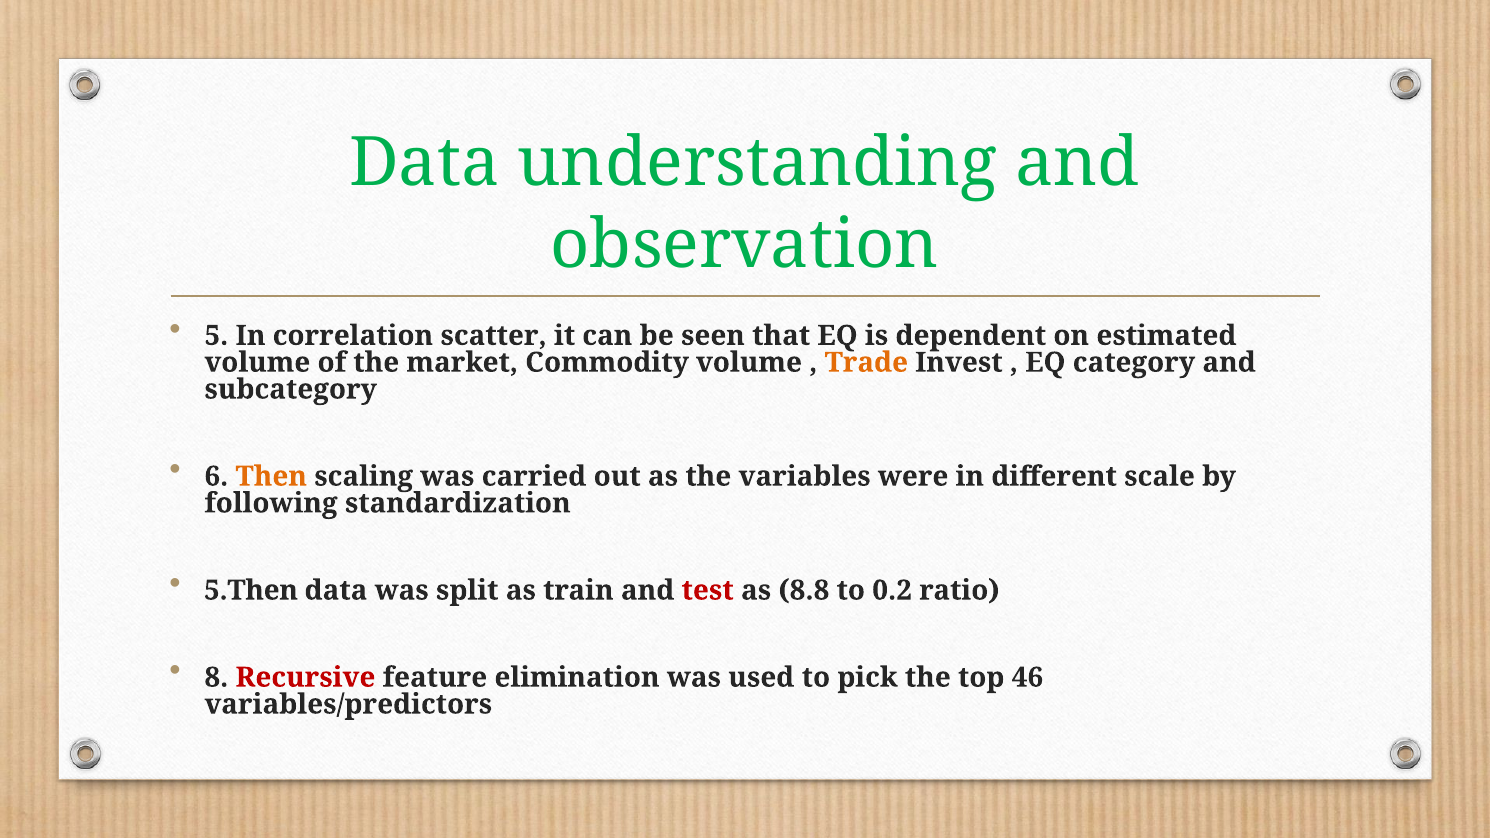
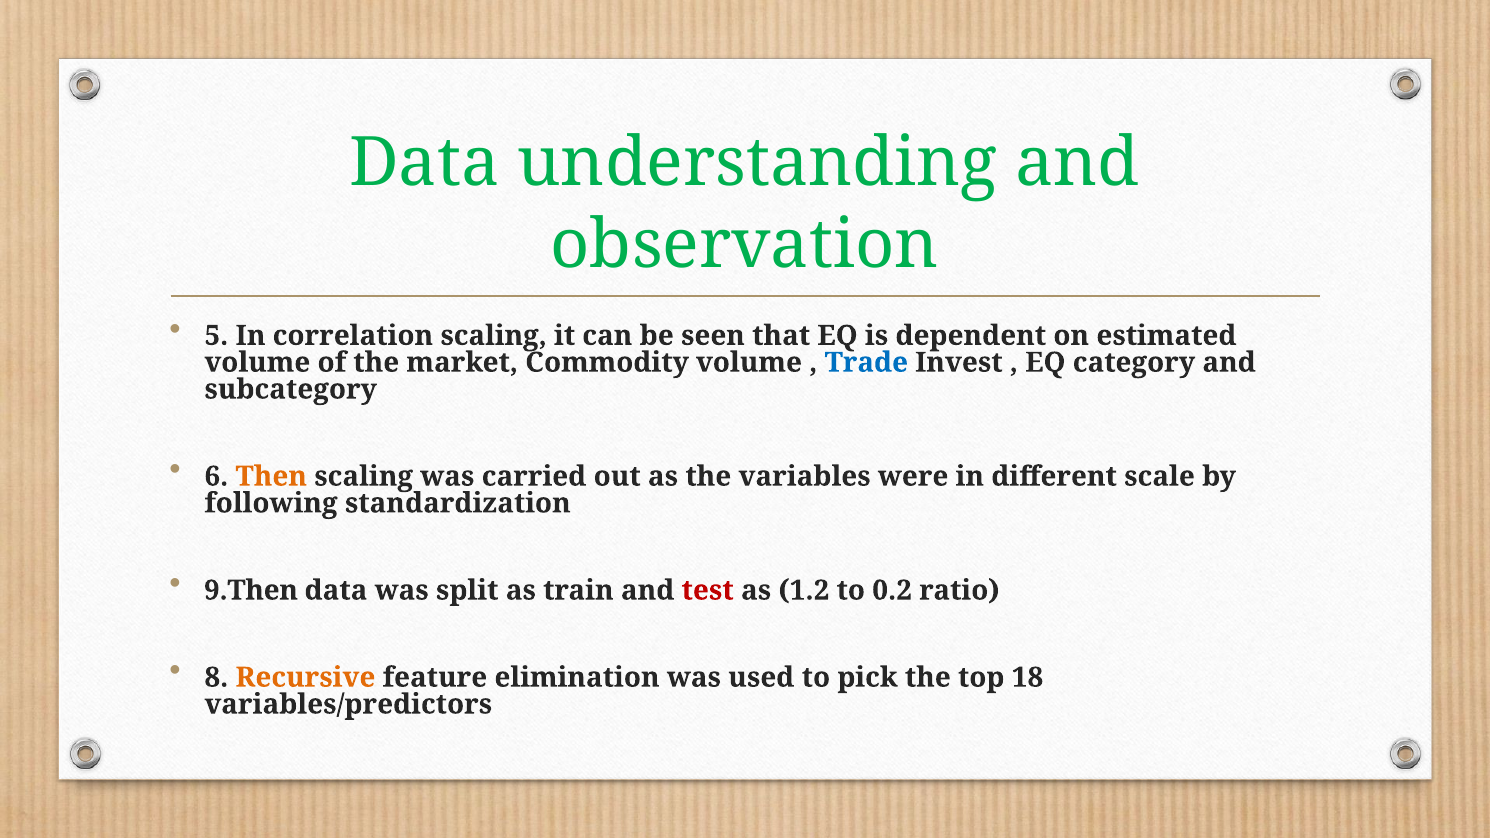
correlation scatter: scatter -> scaling
Trade colour: orange -> blue
5.Then: 5.Then -> 9.Then
8.8: 8.8 -> 1.2
Recursive colour: red -> orange
46: 46 -> 18
